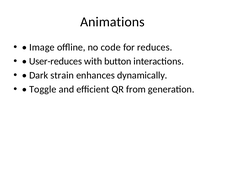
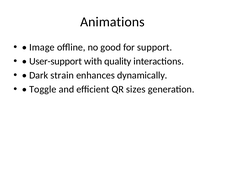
code: code -> good
reduces: reduces -> support
User-reduces: User-reduces -> User-support
button: button -> quality
from: from -> sizes
